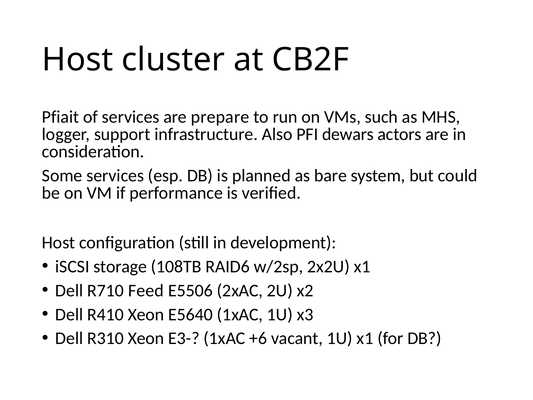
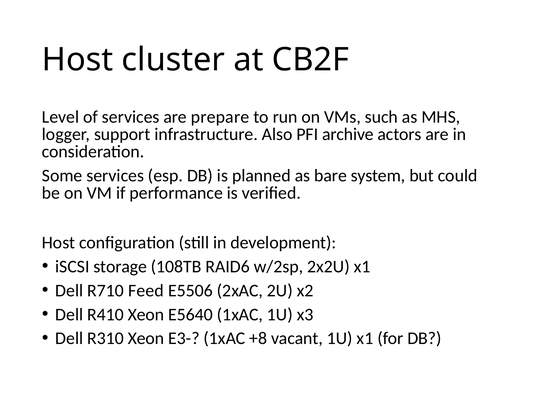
Pfiait: Pfiait -> Level
dewars: dewars -> archive
+6: +6 -> +8
